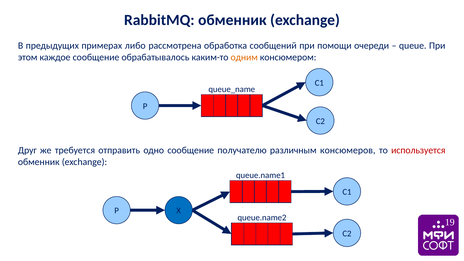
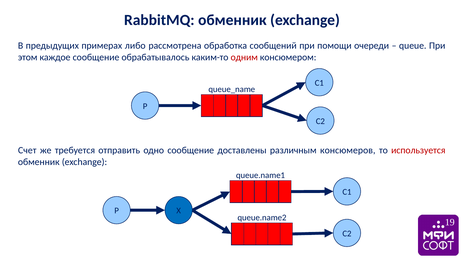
одним colour: orange -> red
Друг: Друг -> Счет
получателю: получателю -> доставлены
